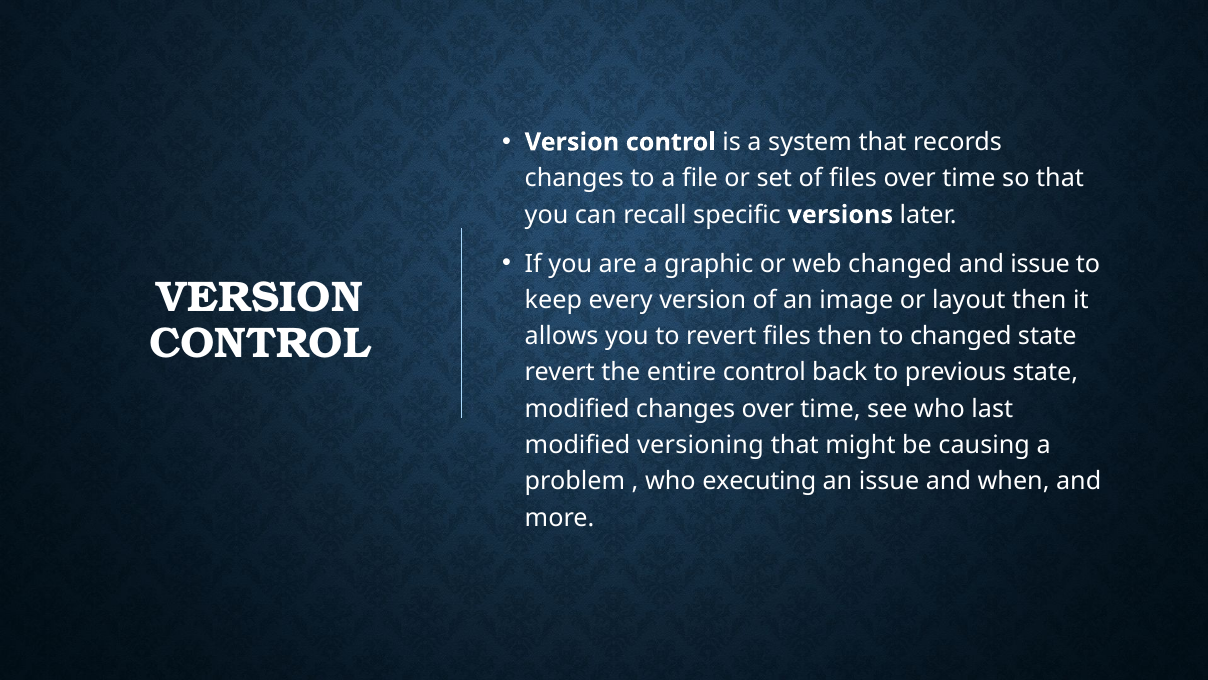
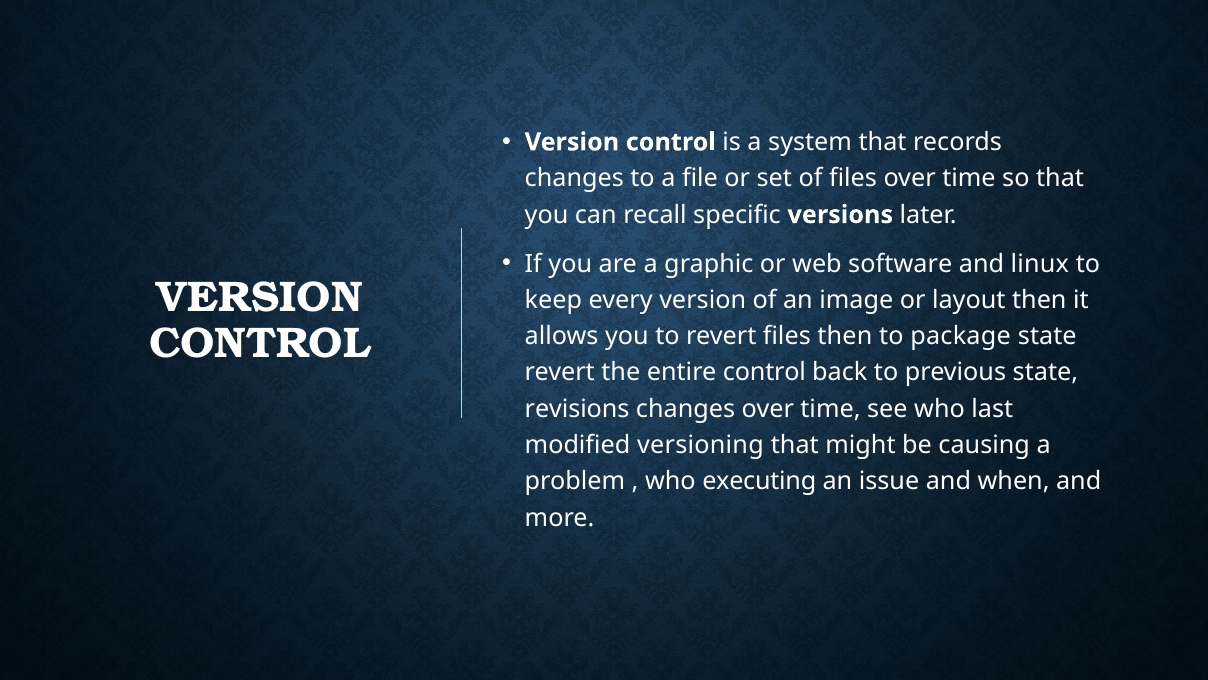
web changed: changed -> software
and issue: issue -> linux
to changed: changed -> package
modified at (577, 409): modified -> revisions
